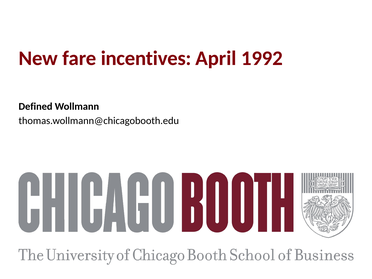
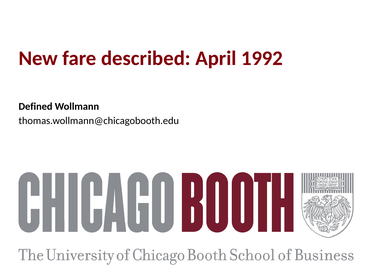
incentives: incentives -> described
